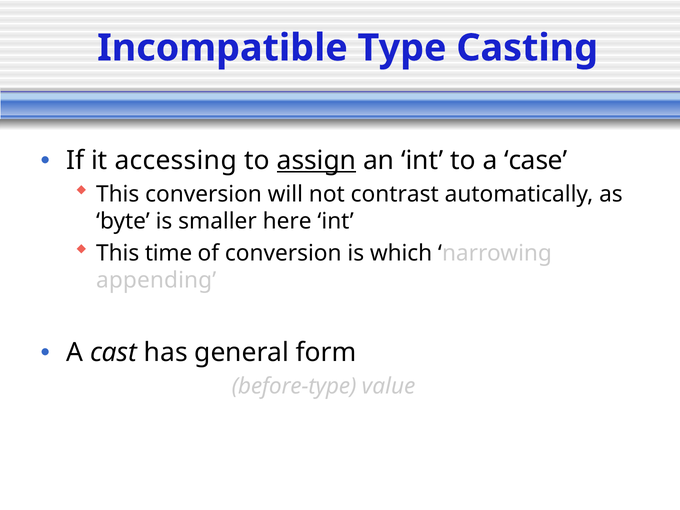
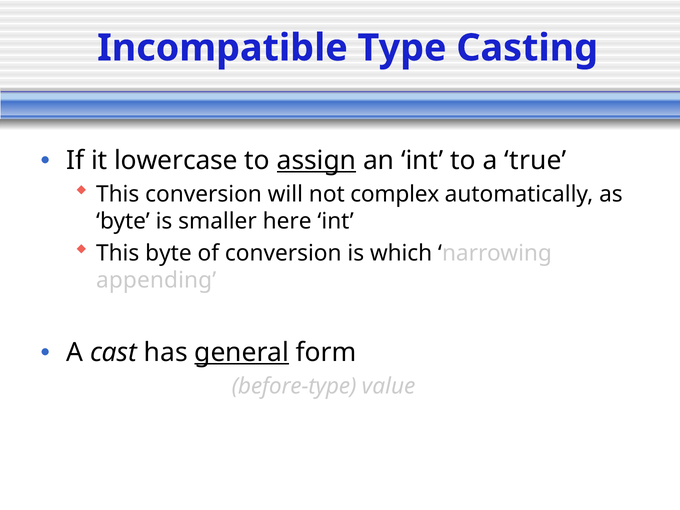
accessing: accessing -> lowercase
case: case -> true
contrast: contrast -> complex
This time: time -> byte
general underline: none -> present
